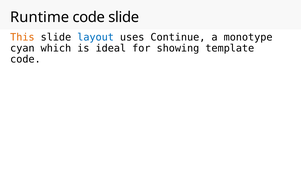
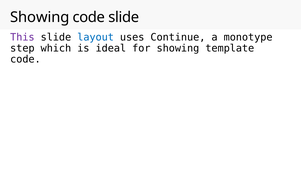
Runtime at (40, 17): Runtime -> Showing
This colour: orange -> purple
cyan: cyan -> step
